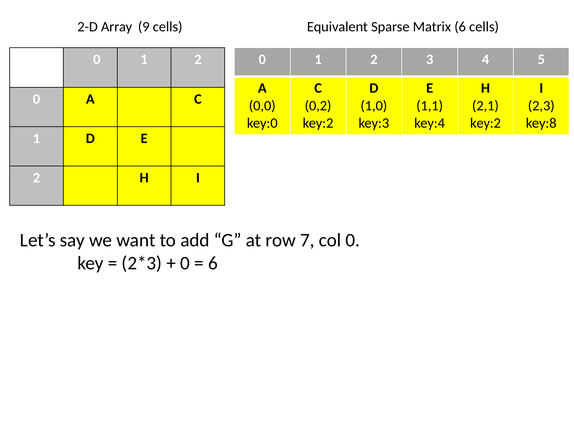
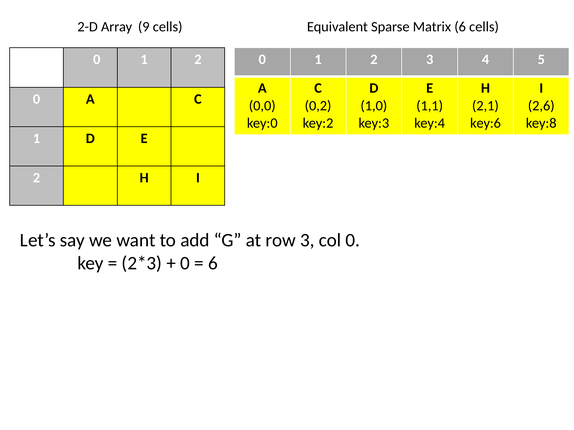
2,3: 2,3 -> 2,6
key:2 at (486, 123): key:2 -> key:6
row 7: 7 -> 3
